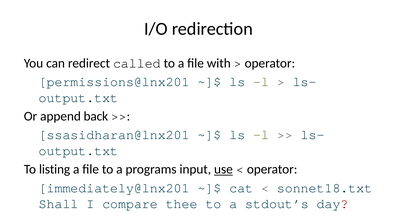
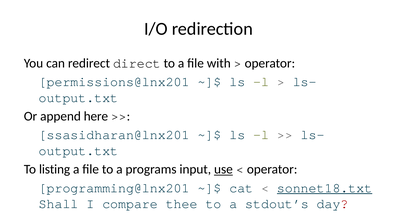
called: called -> direct
back: back -> here
immediately@lnx201: immediately@lnx201 -> programming@lnx201
sonnet18.txt underline: none -> present
